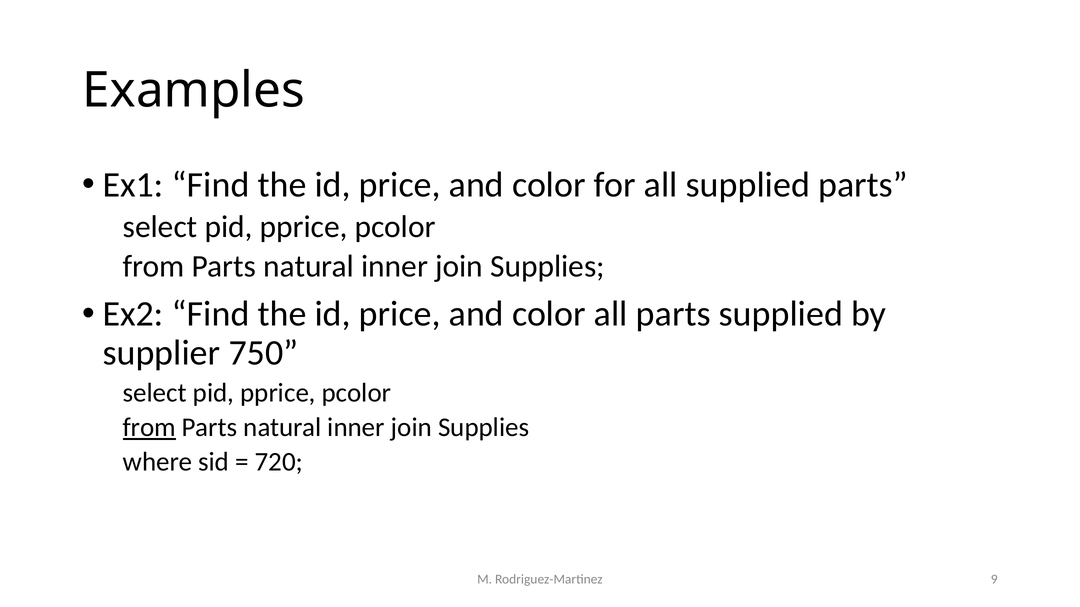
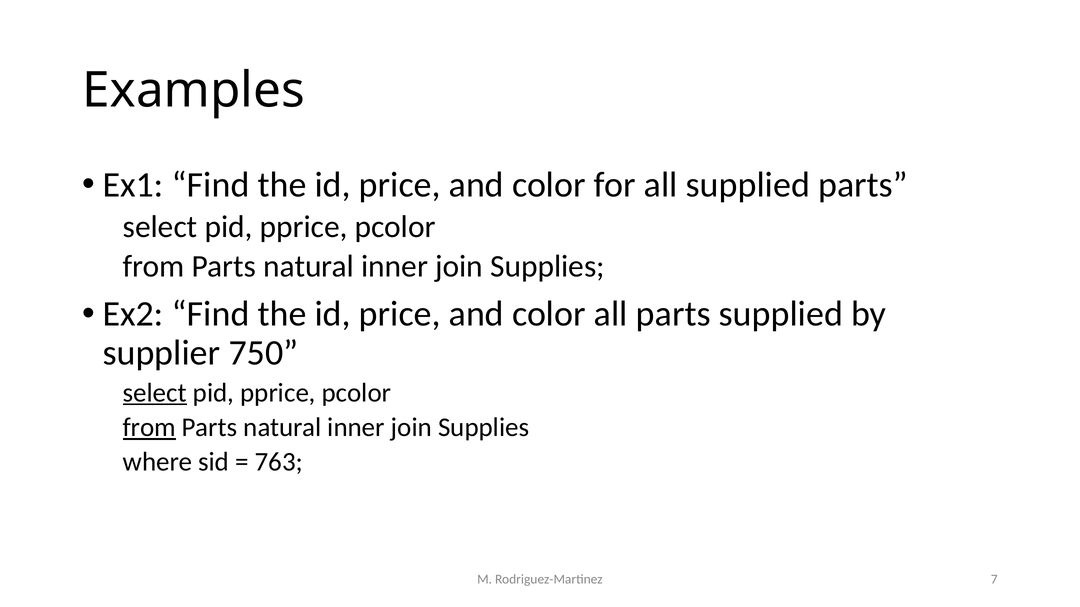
select at (155, 393) underline: none -> present
720: 720 -> 763
9: 9 -> 7
